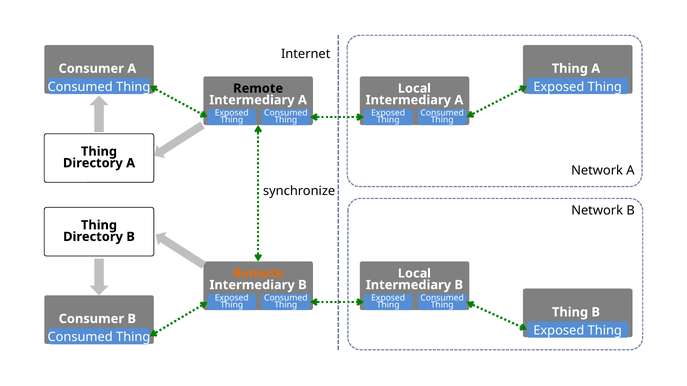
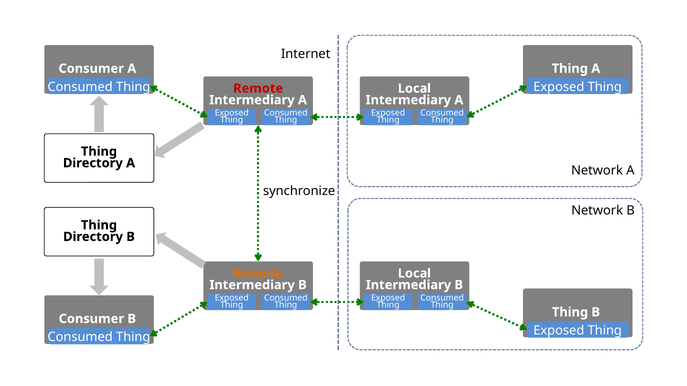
Remote at (258, 89) colour: black -> red
